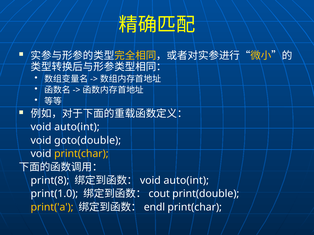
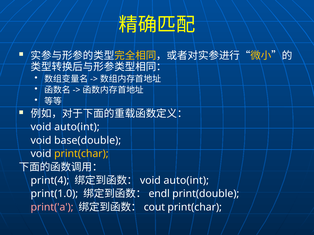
goto(double: goto(double -> base(double
print(8: print(8 -> print(4
cout: cout -> endl
print('a colour: yellow -> pink
endl: endl -> cout
